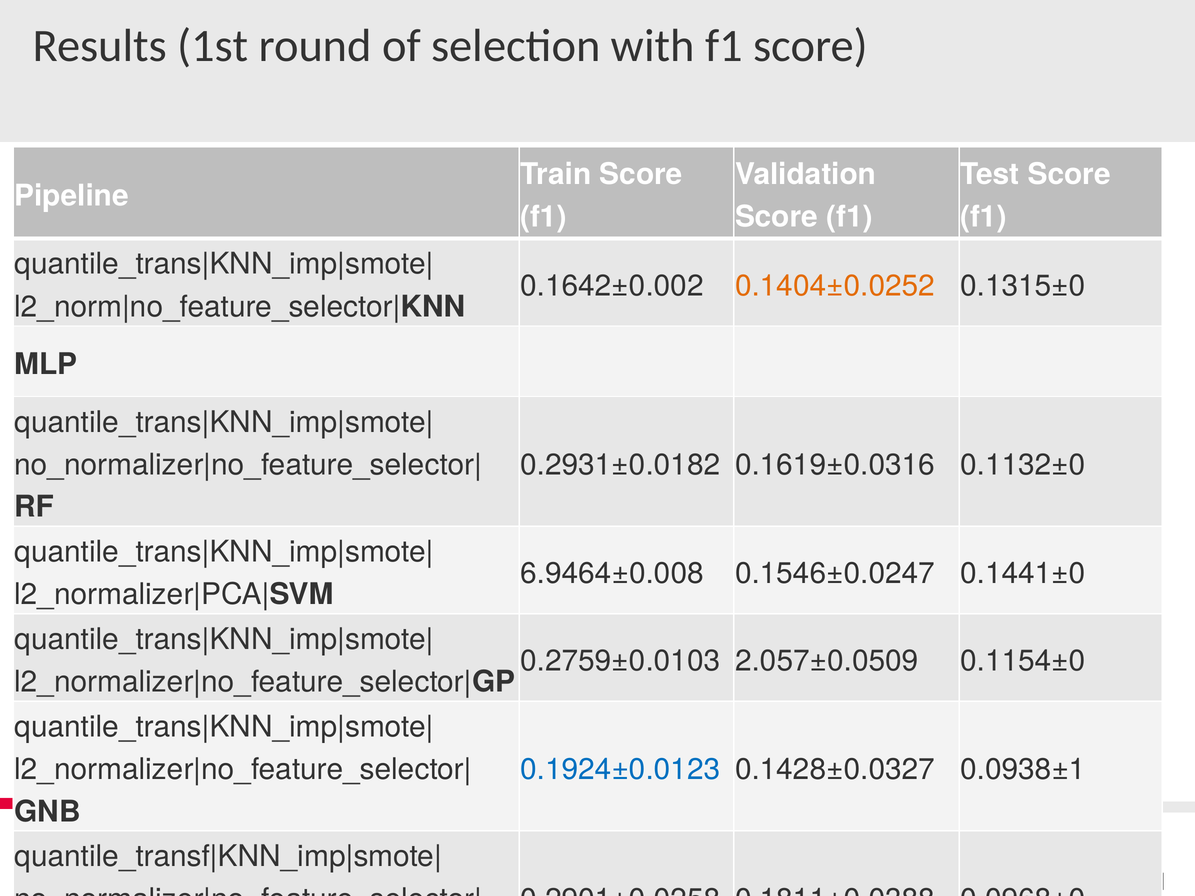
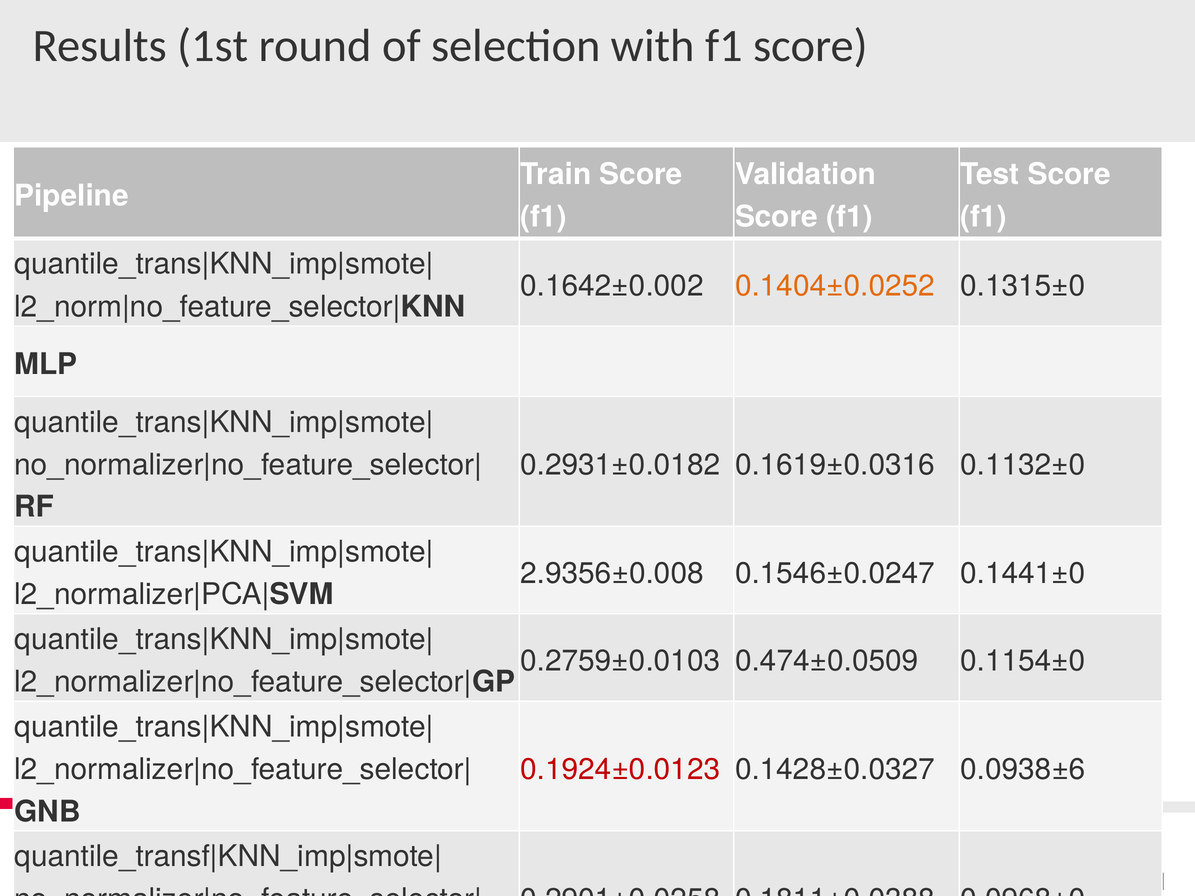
6.9464±0.008: 6.9464±0.008 -> 2.9356±0.008
2.057±0.0509: 2.057±0.0509 -> 0.474±0.0509
0.1924±0.0123 colour: blue -> red
0.0938±1: 0.0938±1 -> 0.0938±6
